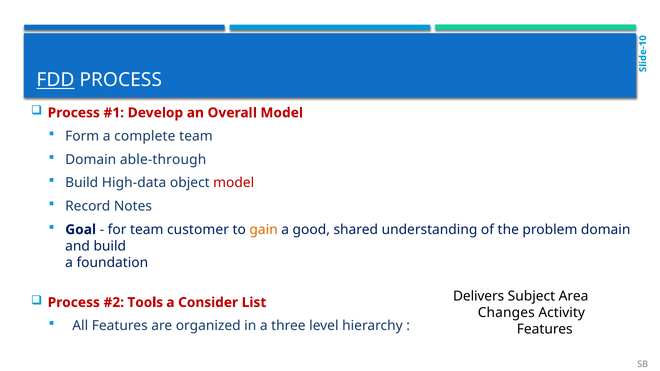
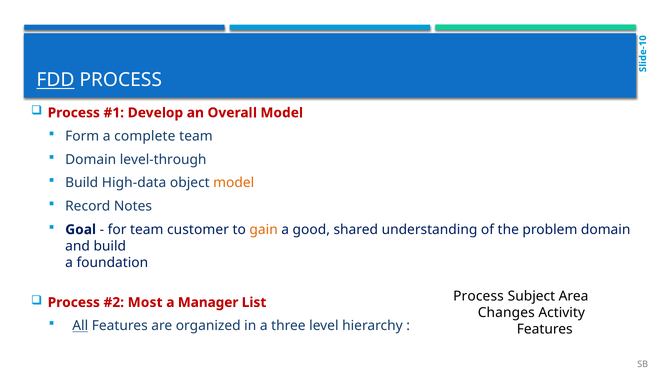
able-through: able-through -> level-through
model at (234, 183) colour: red -> orange
Delivers at (479, 296): Delivers -> Process
Tools: Tools -> Most
Consider: Consider -> Manager
All underline: none -> present
